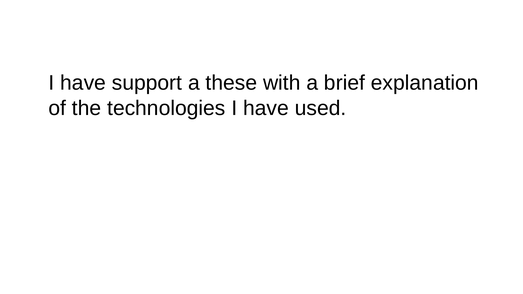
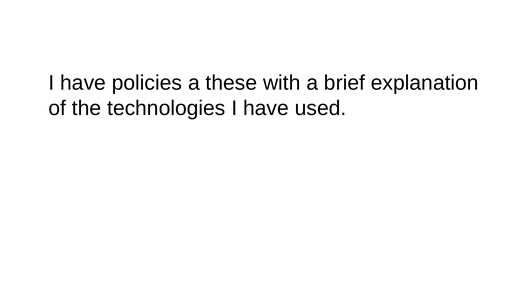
support: support -> policies
